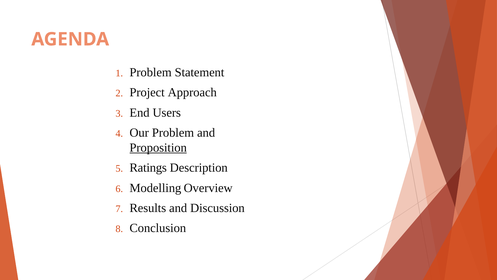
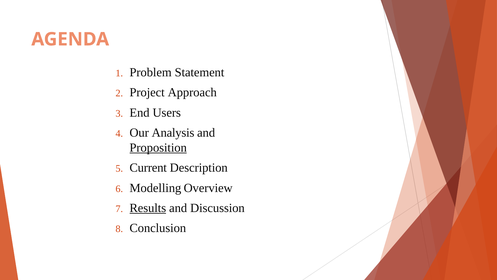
Our Problem: Problem -> Analysis
Ratings: Ratings -> Current
Results underline: none -> present
